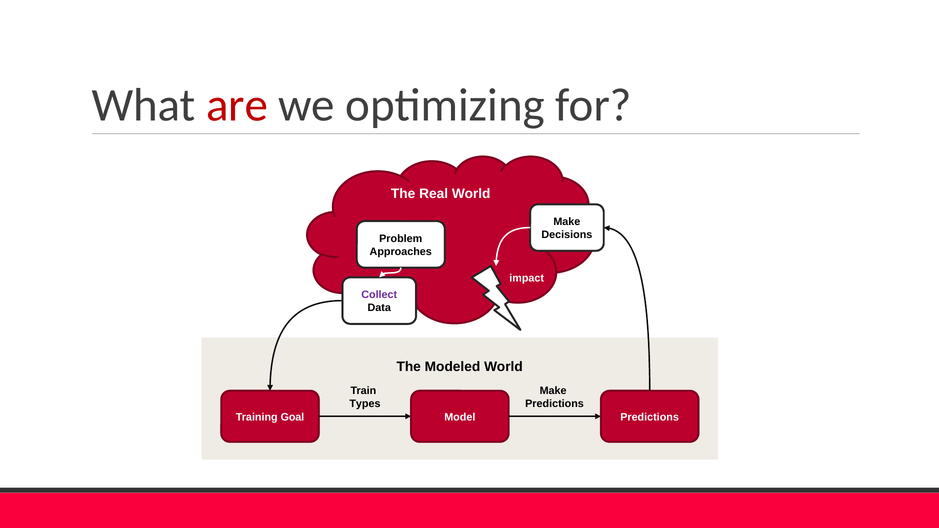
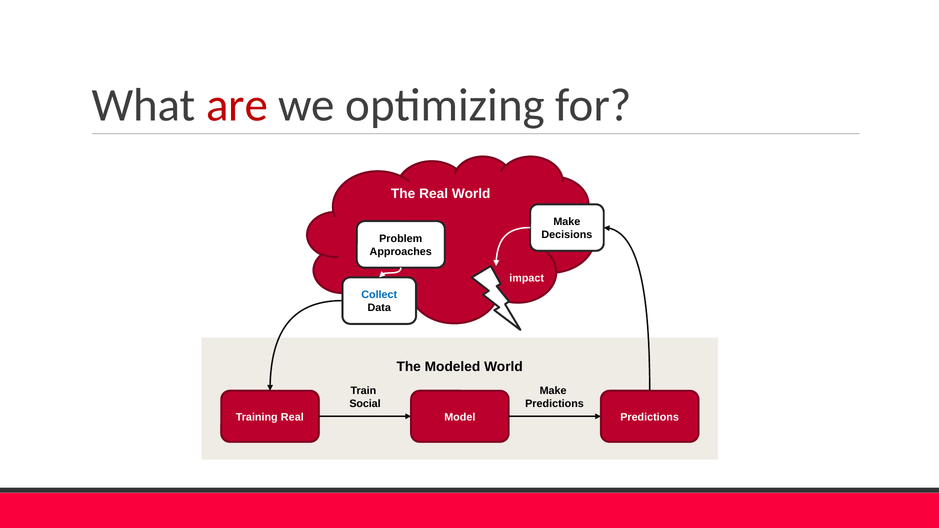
Collect colour: purple -> blue
Types: Types -> Social
Training Goal: Goal -> Real
